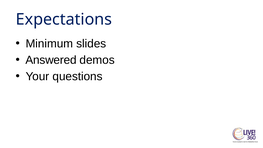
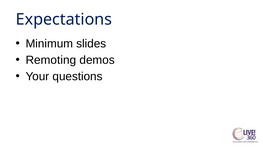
Answered: Answered -> Remoting
